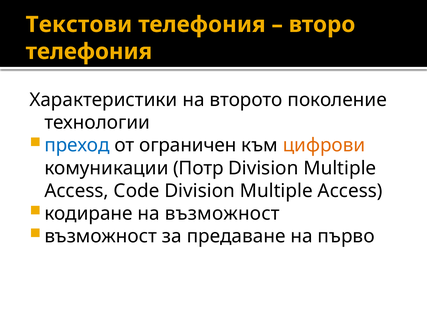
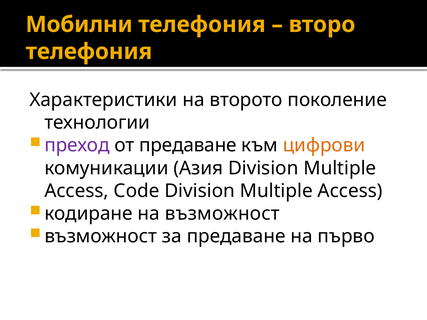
Текстови: Текстови -> Мобилни
преход colour: blue -> purple
от ограничен: ограничен -> предаване
Потр: Потр -> Азия
